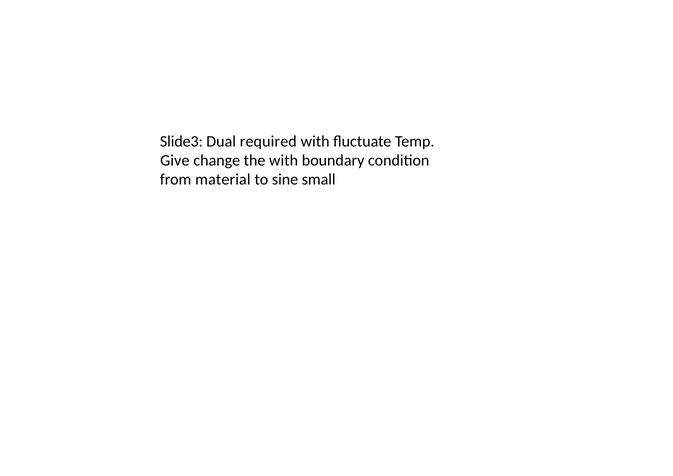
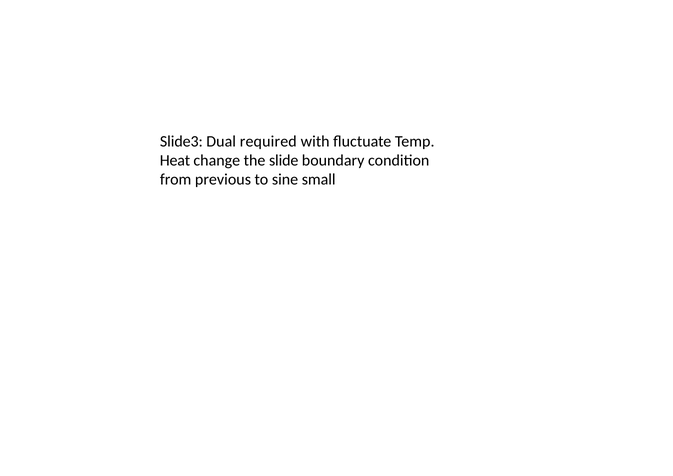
Give: Give -> Heat
the with: with -> slide
material: material -> previous
